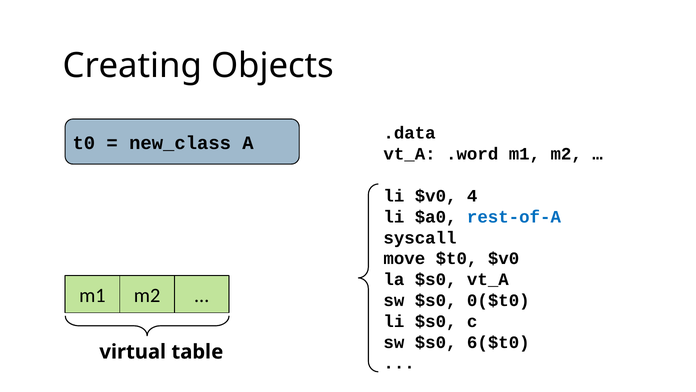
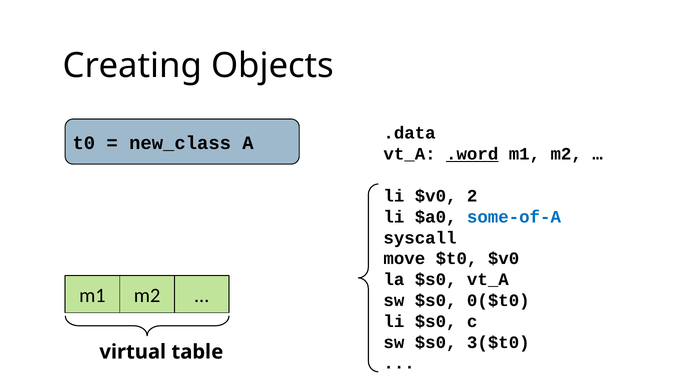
.word underline: none -> present
4: 4 -> 2
rest-of-A: rest-of-A -> some-of-A
6($t0: 6($t0 -> 3($t0
